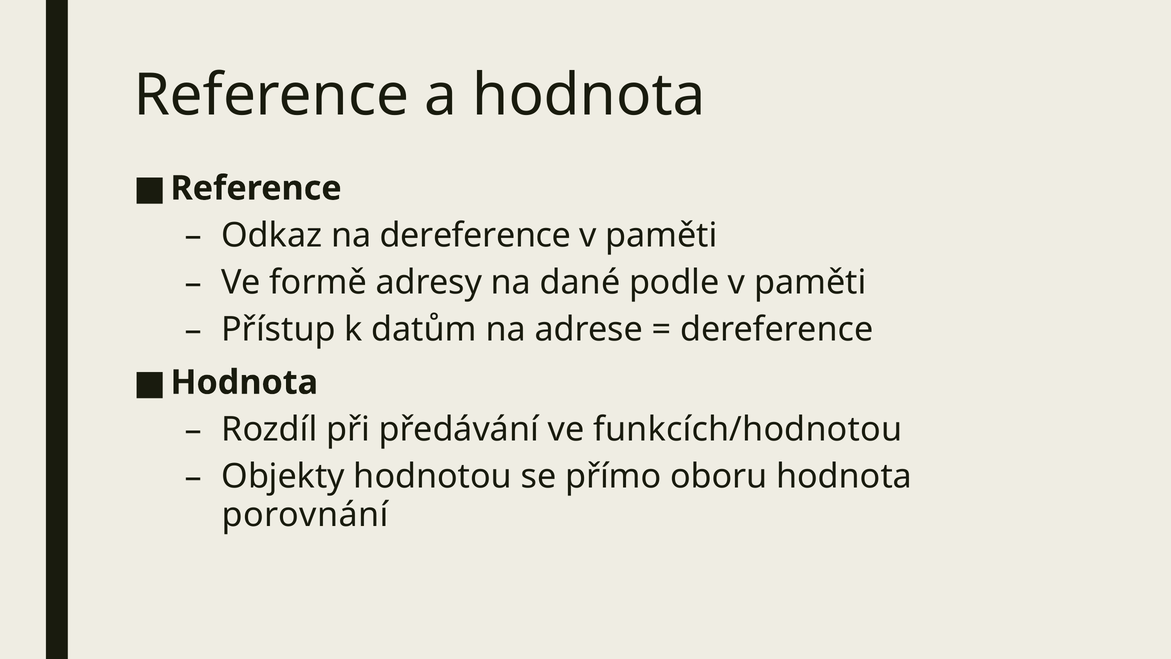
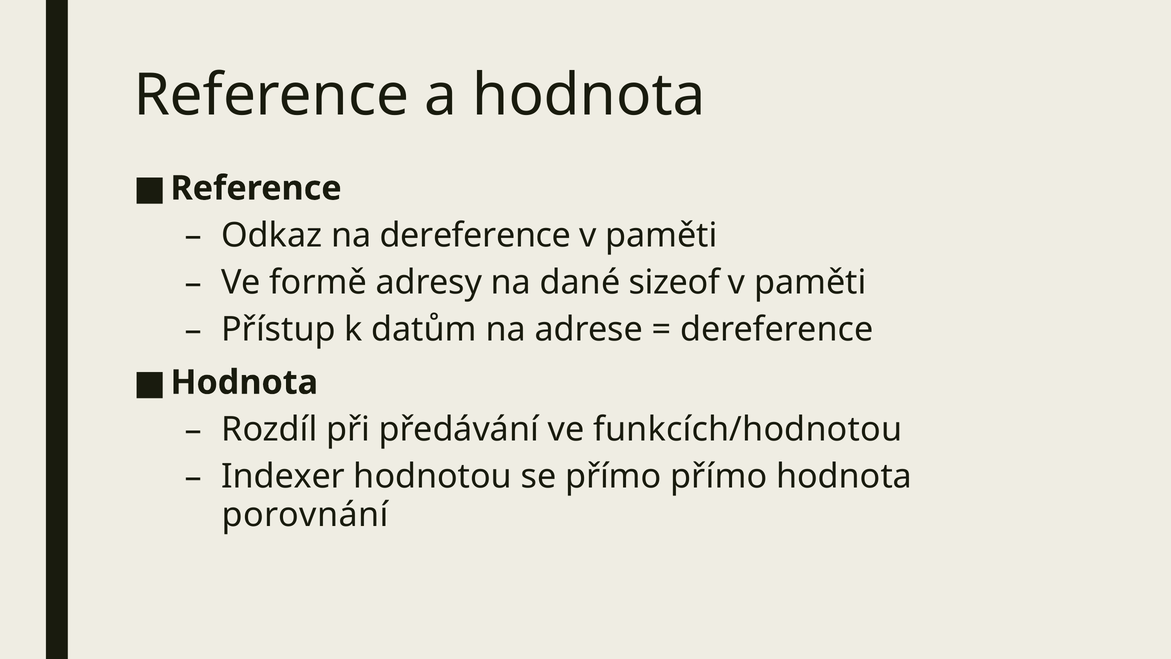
podle: podle -> sizeof
Objekty: Objekty -> Indexer
přímo oboru: oboru -> přímo
